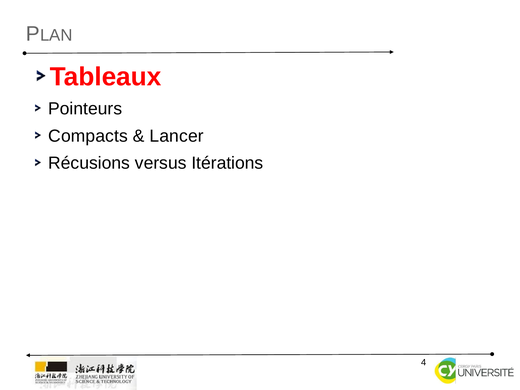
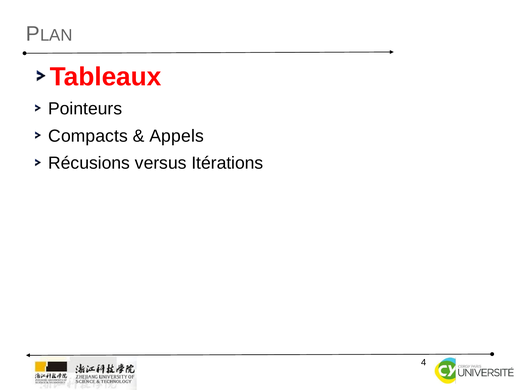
Lancer: Lancer -> Appels
